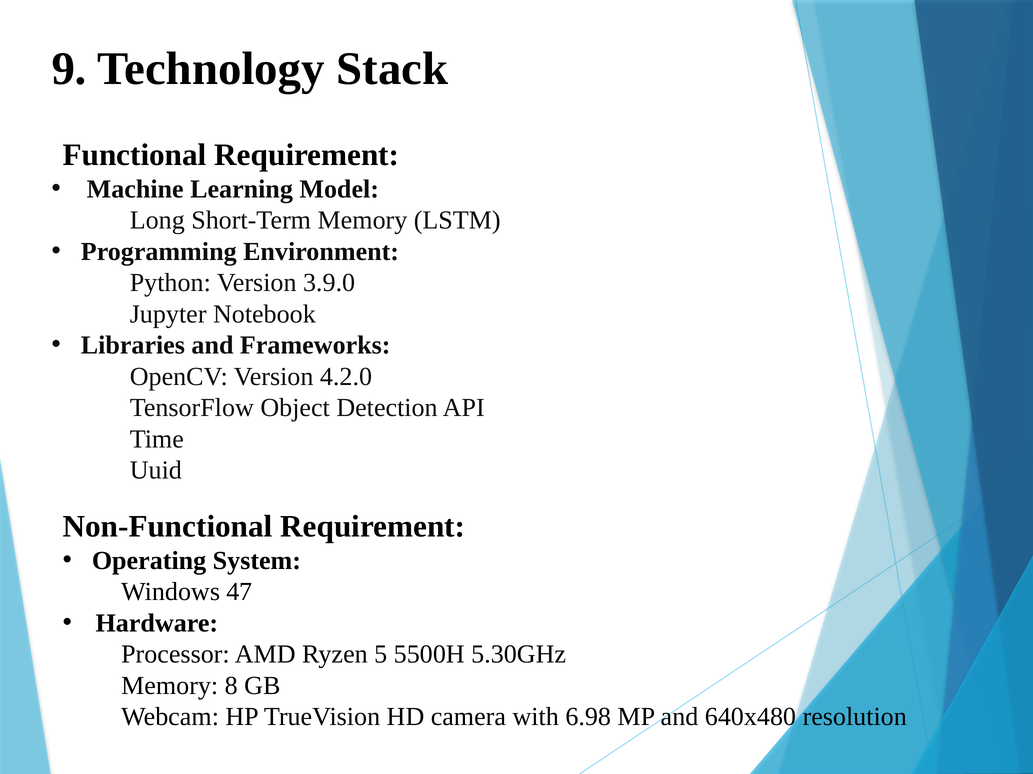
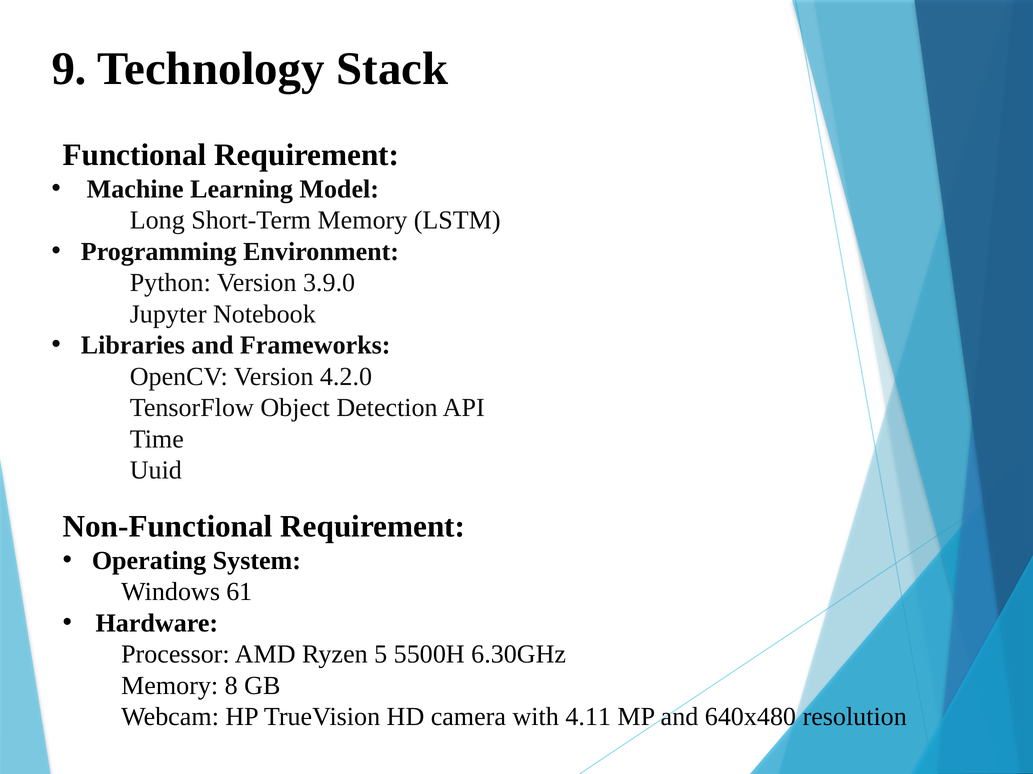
47: 47 -> 61
5.30GHz: 5.30GHz -> 6.30GHz
6.98: 6.98 -> 4.11
